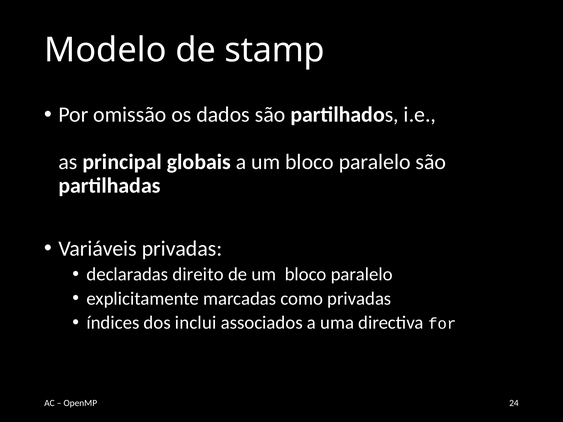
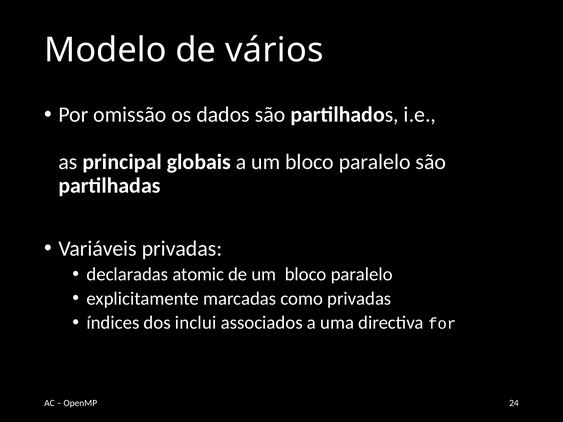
stamp: stamp -> vários
direito: direito -> atomic
